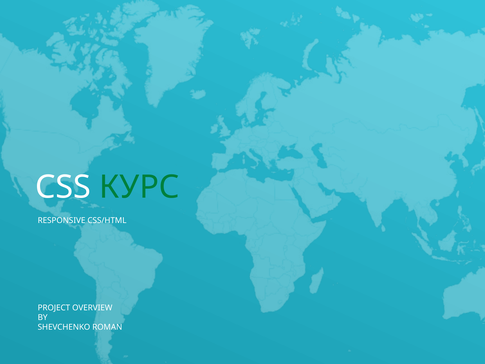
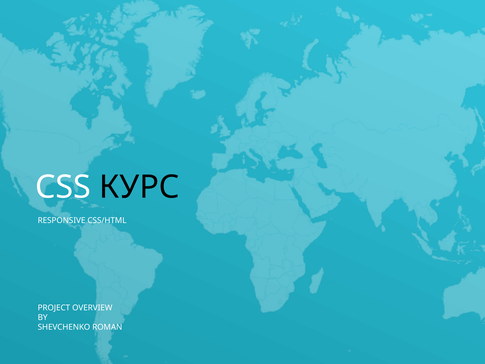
КУРС colour: green -> black
